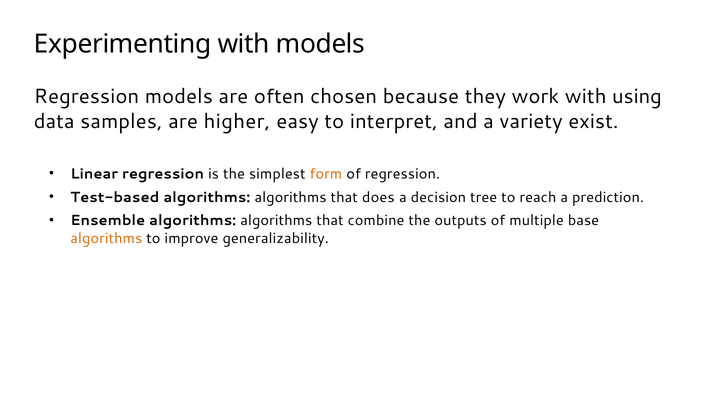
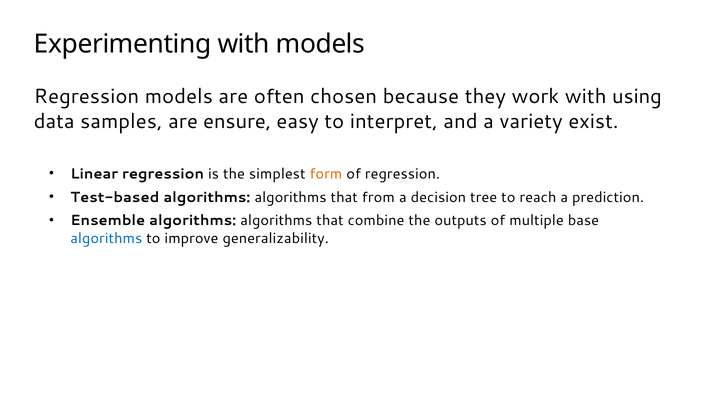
higher: higher -> ensure
does: does -> from
algorithms at (106, 238) colour: orange -> blue
